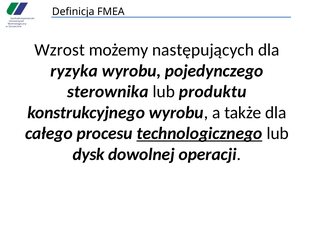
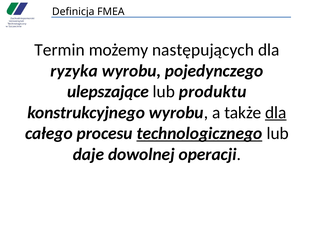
Wzrost: Wzrost -> Termin
sterownika: sterownika -> ulepszające
dla at (276, 112) underline: none -> present
dysk: dysk -> daje
